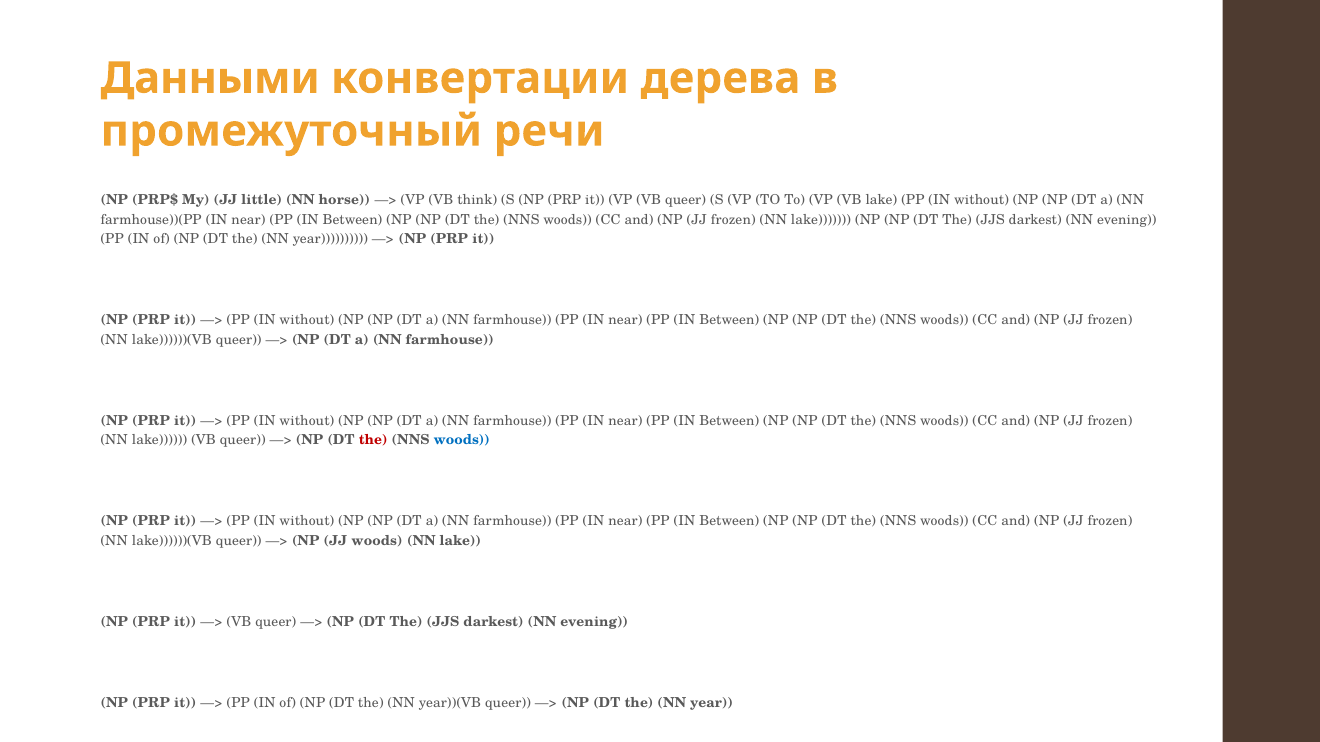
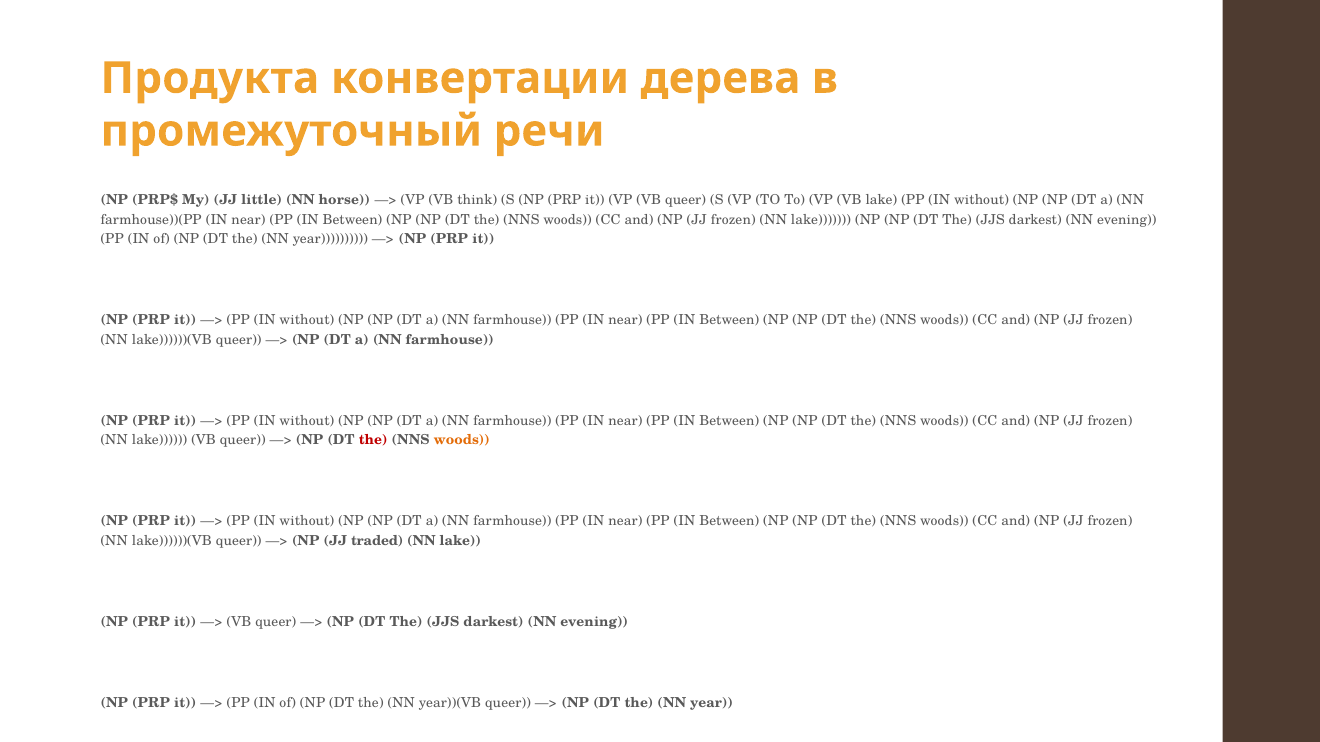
Данными: Данными -> Продукта
woods at (462, 441) colour: blue -> orange
JJ woods: woods -> traded
